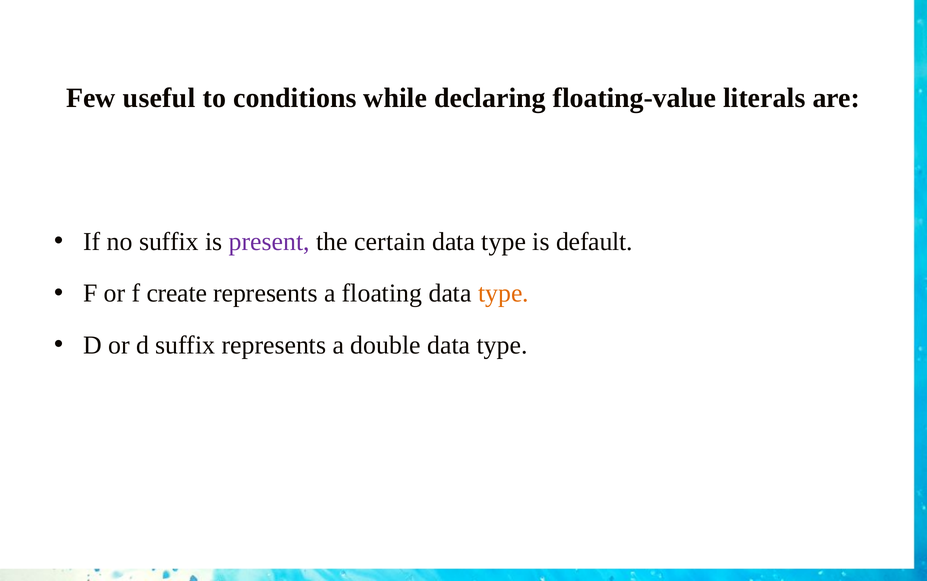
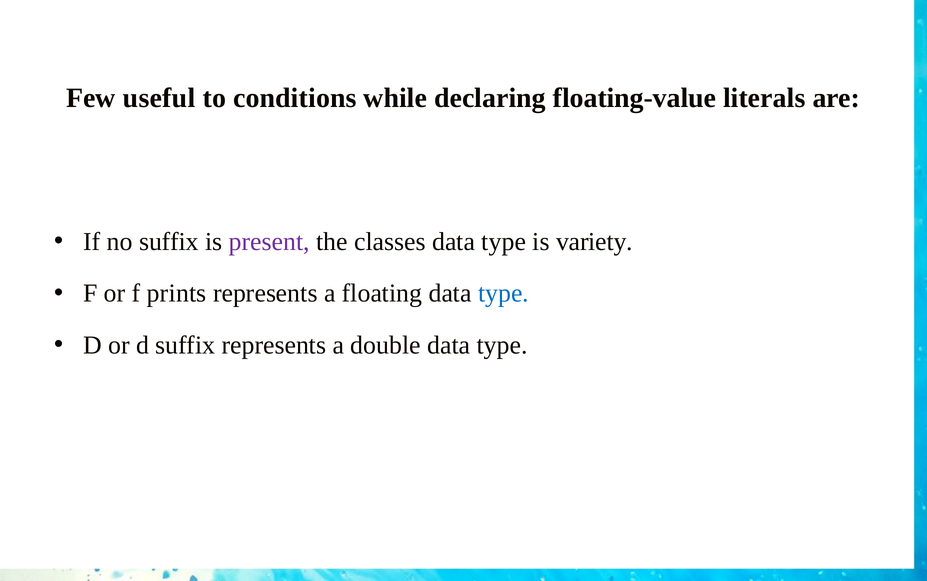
certain: certain -> classes
default: default -> variety
create: create -> prints
type at (503, 293) colour: orange -> blue
